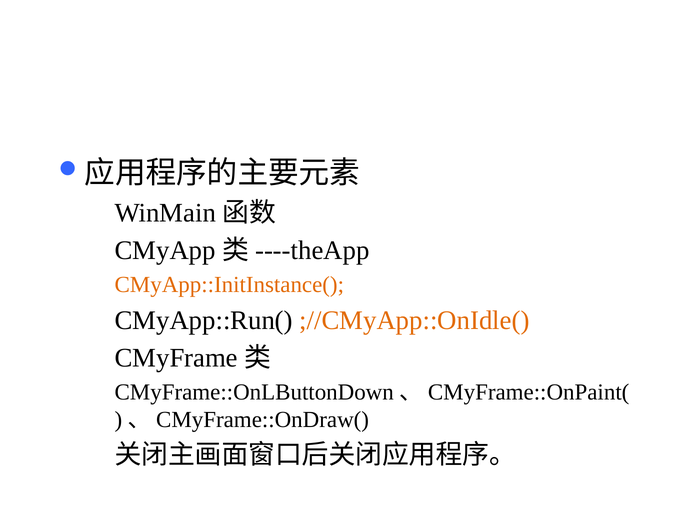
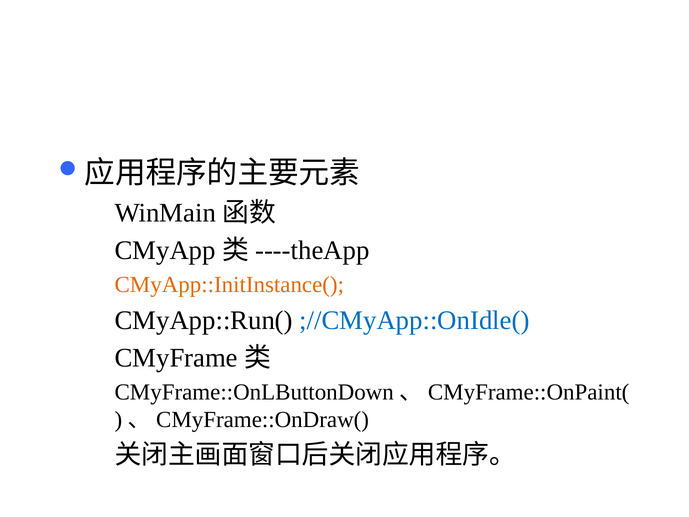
;//CMyApp::OnIdle( colour: orange -> blue
